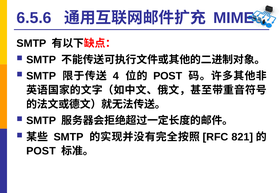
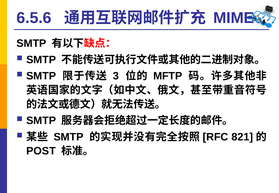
4: 4 -> 3
POST at (168, 76): POST -> MFTP
